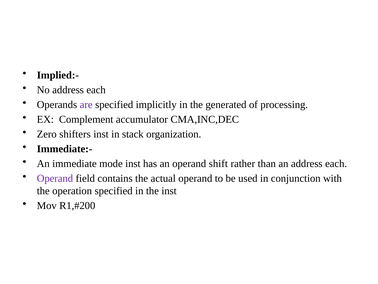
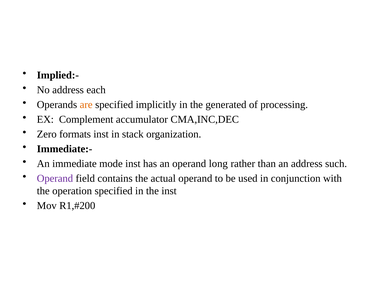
are colour: purple -> orange
shifters: shifters -> formats
shift: shift -> long
an address each: each -> such
